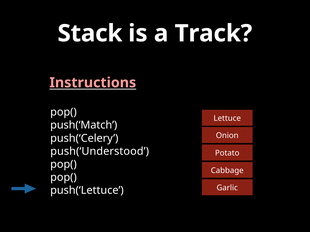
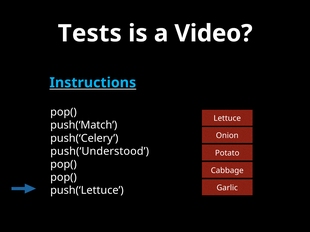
Stack: Stack -> Tests
Track: Track -> Video
Instructions colour: pink -> light blue
